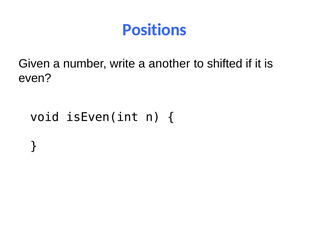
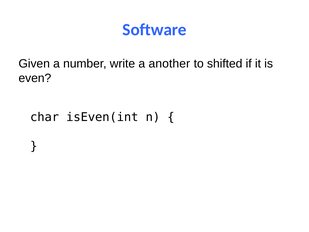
Positions: Positions -> Software
void: void -> char
